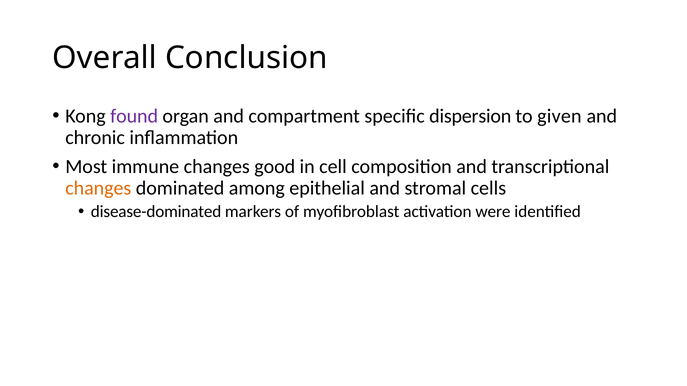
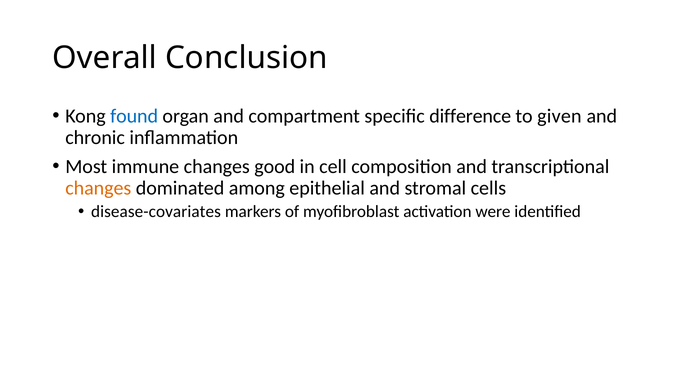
found colour: purple -> blue
dispersion: dispersion -> difference
disease-dominated: disease-dominated -> disease-covariates
